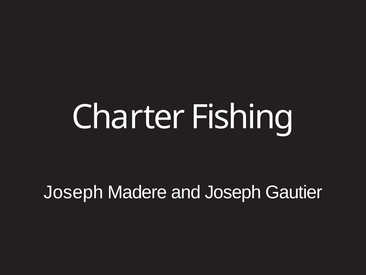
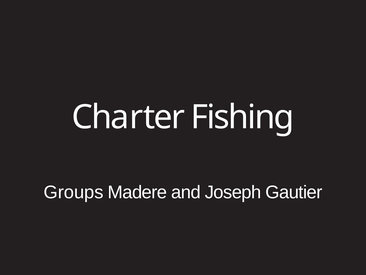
Joseph at (73, 192): Joseph -> Groups
